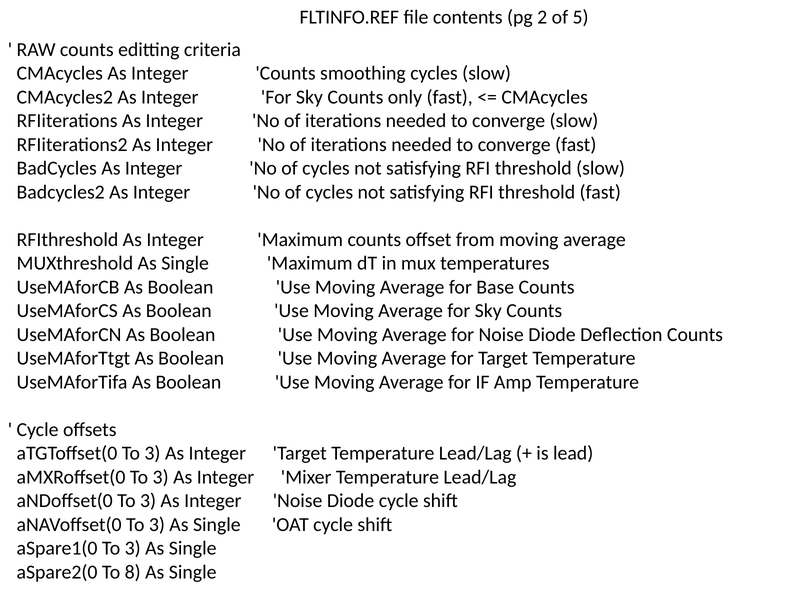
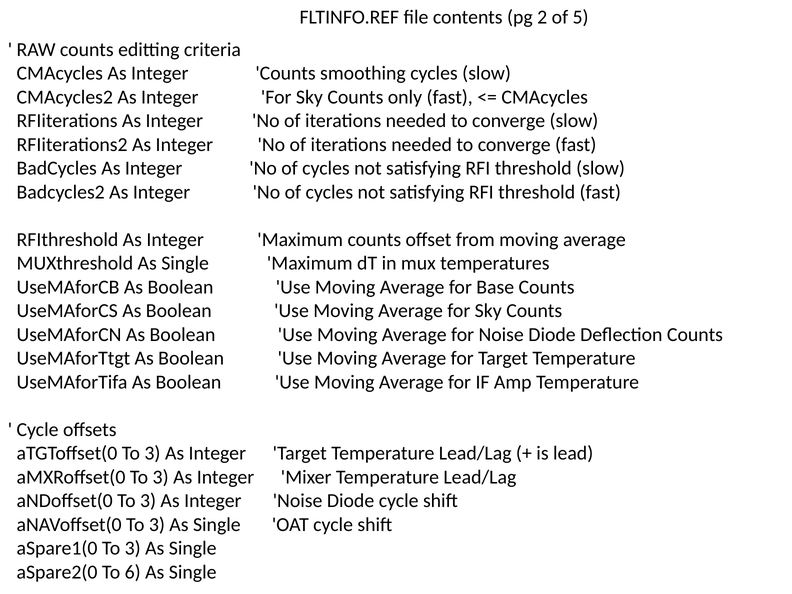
8: 8 -> 6
